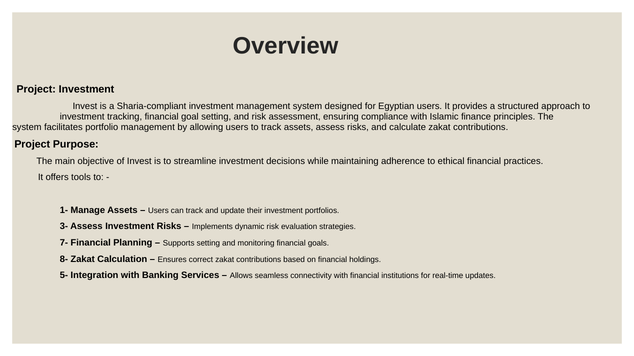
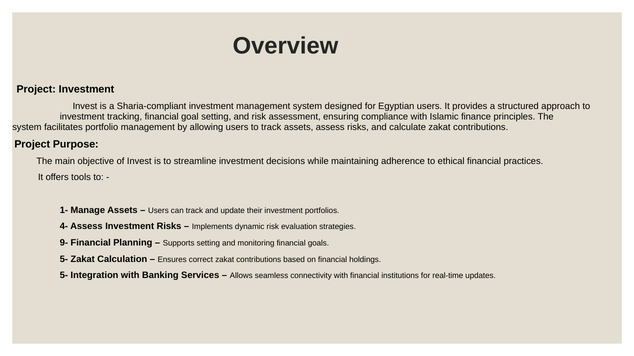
3-: 3- -> 4-
7-: 7- -> 9-
8- at (64, 259): 8- -> 5-
